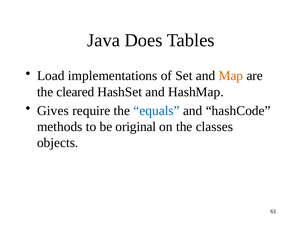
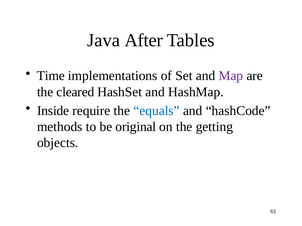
Does: Does -> After
Load: Load -> Time
Map colour: orange -> purple
Gives: Gives -> Inside
classes: classes -> getting
